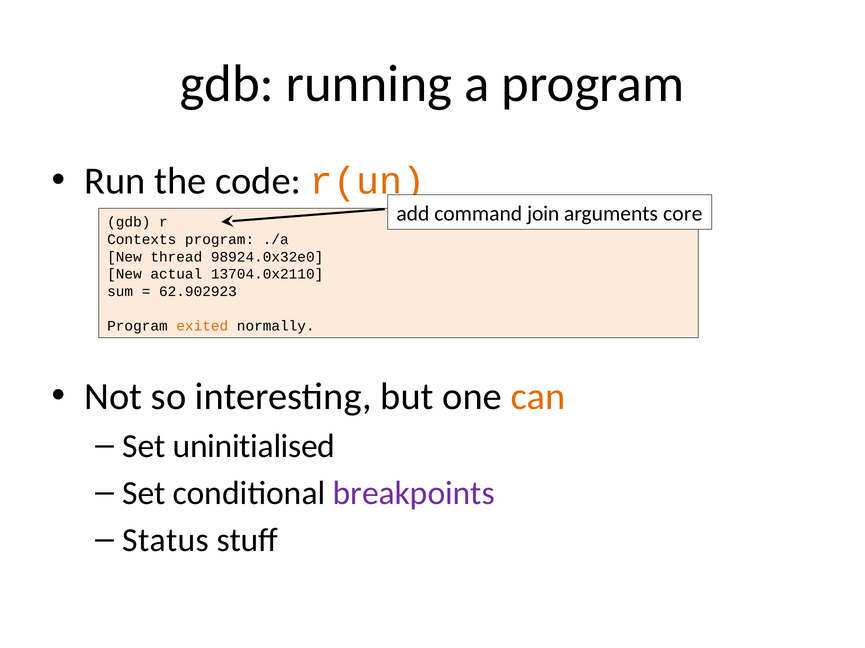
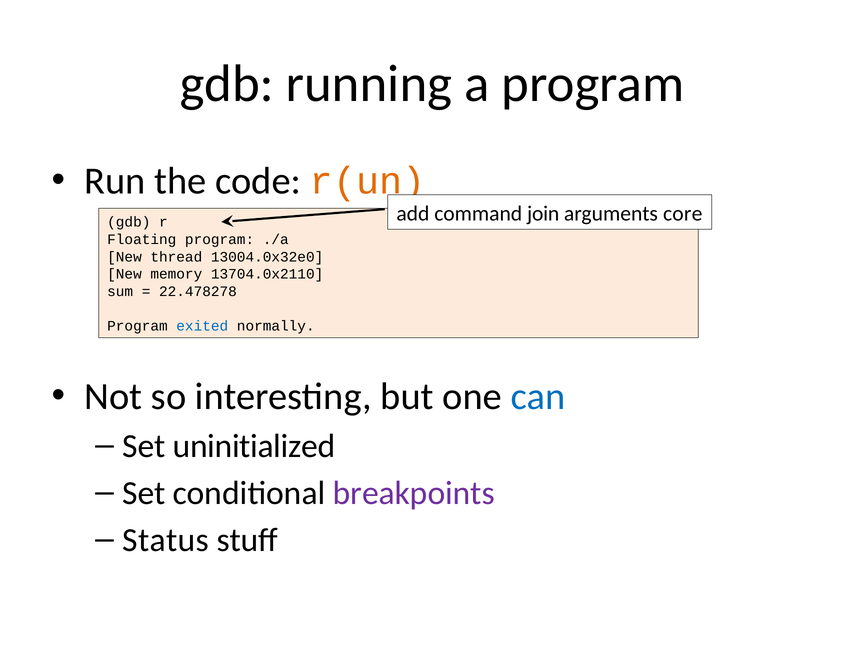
Contexts: Contexts -> Floating
98924.0x32e0: 98924.0x32e0 -> 13004.0x32e0
actual: actual -> memory
62.902923: 62.902923 -> 22.478278
exited colour: orange -> blue
can colour: orange -> blue
uninitialised: uninitialised -> uninitialized
